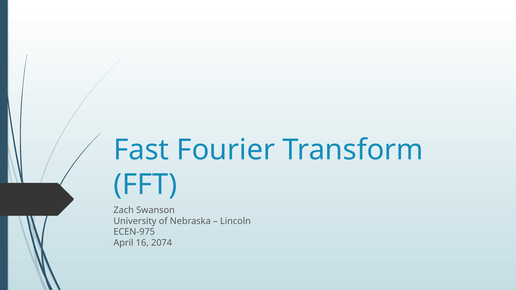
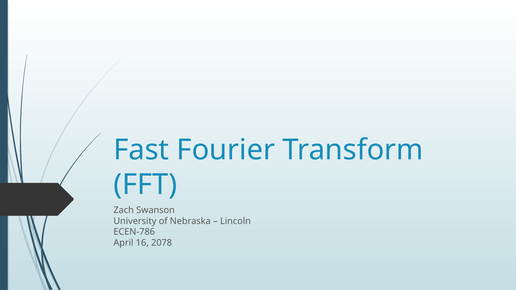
ECEN-975: ECEN-975 -> ECEN-786
2074: 2074 -> 2078
